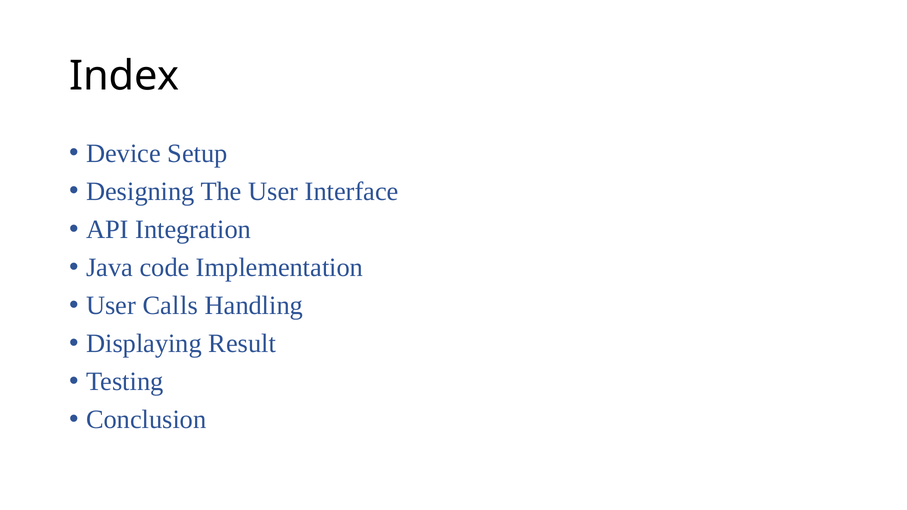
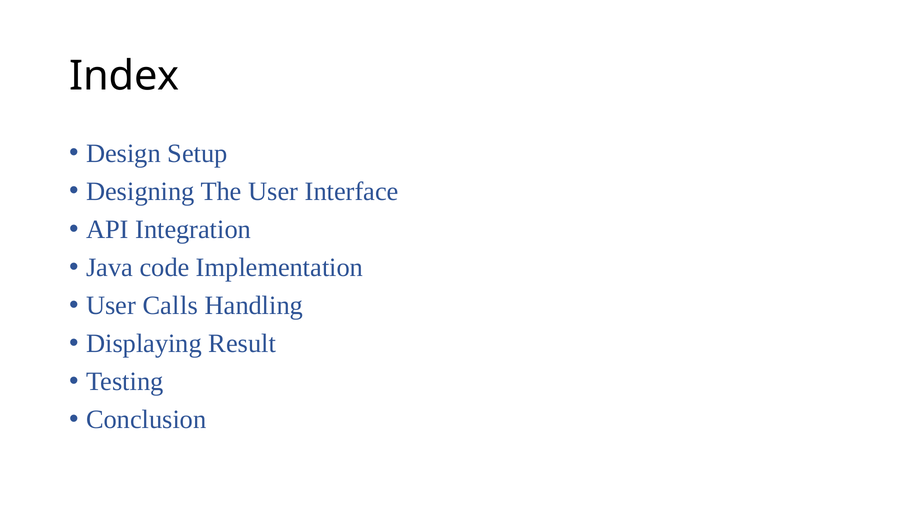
Device: Device -> Design
